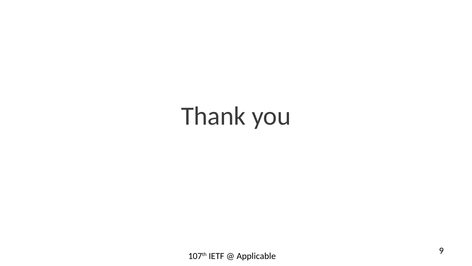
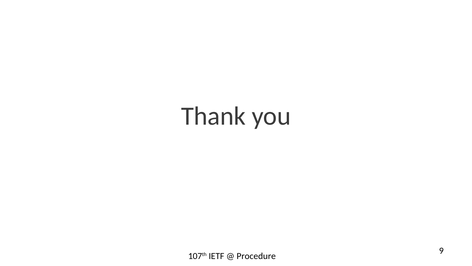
Applicable: Applicable -> Procedure
